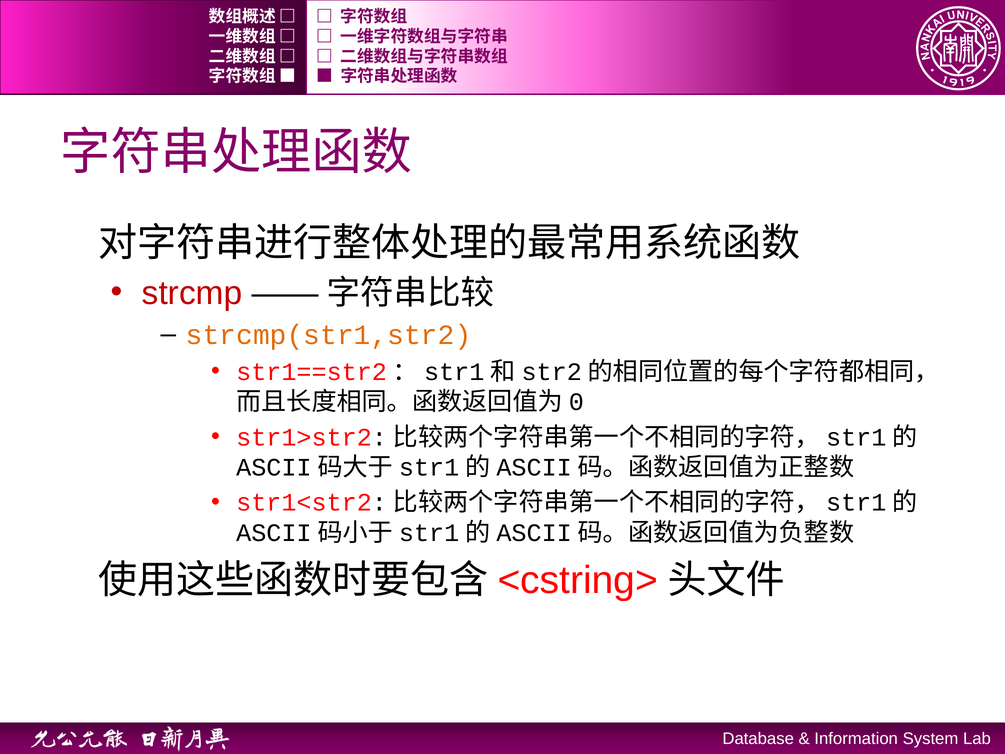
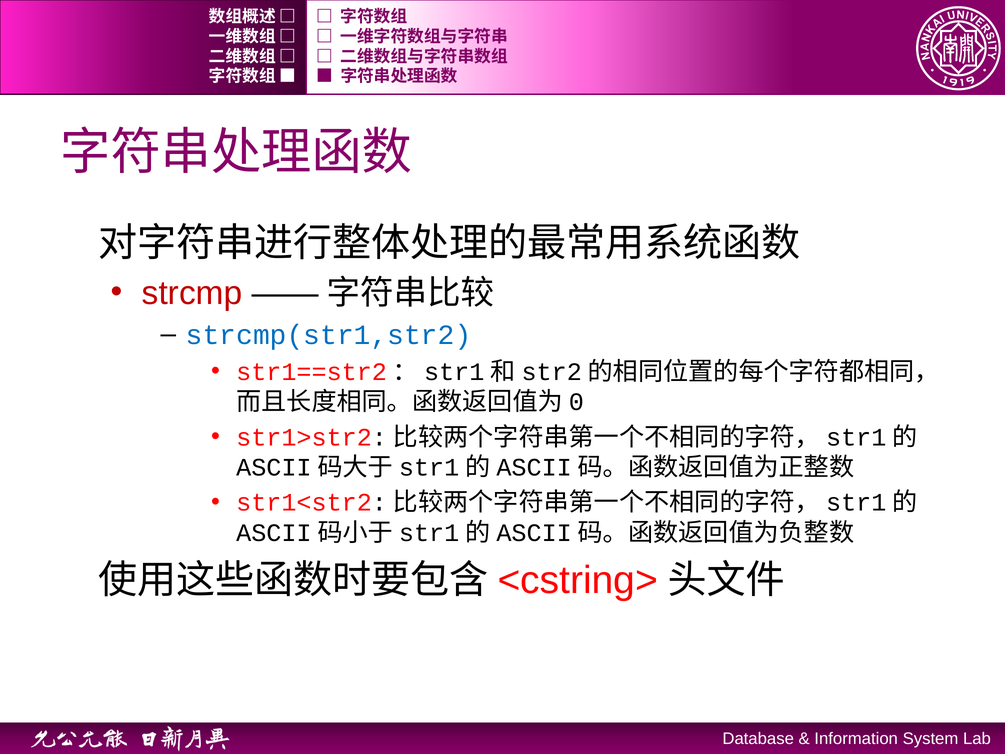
strcmp(str1,str2 colour: orange -> blue
